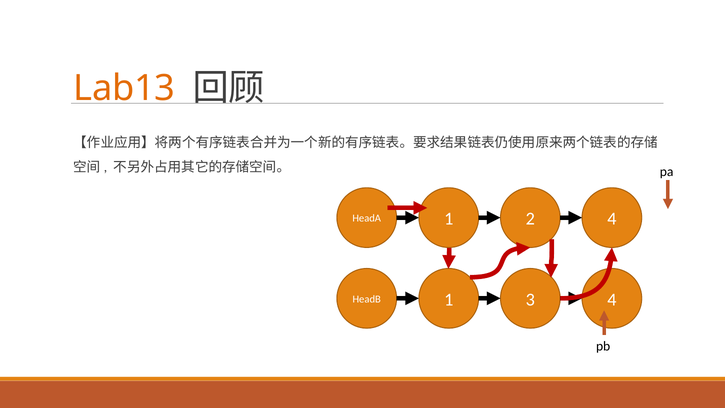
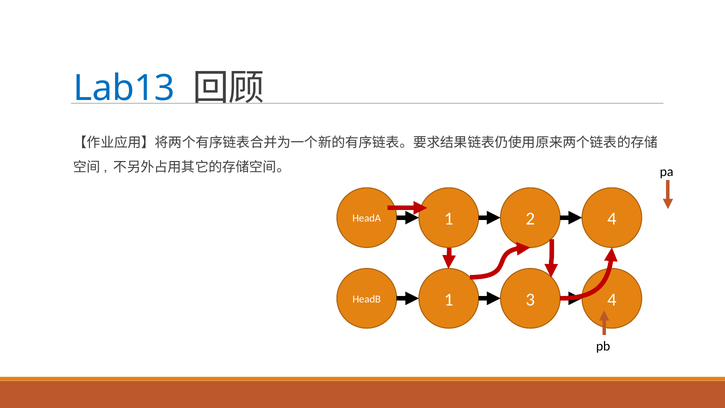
Lab13 colour: orange -> blue
